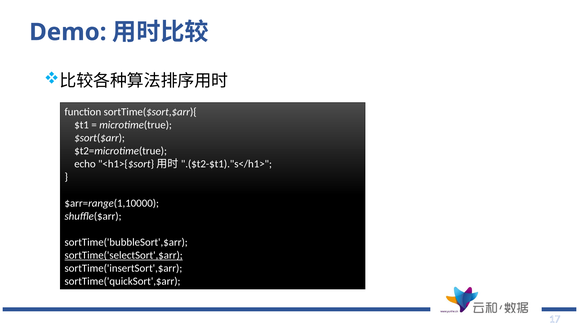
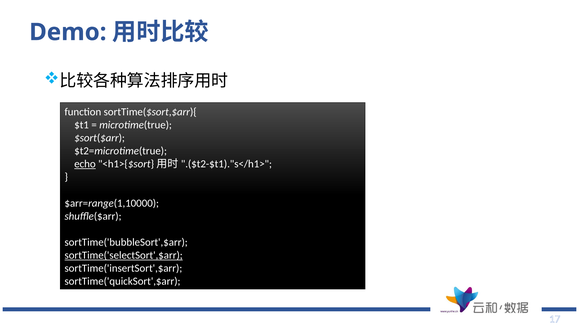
echo underline: none -> present
